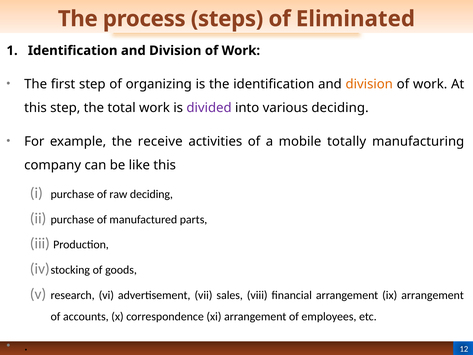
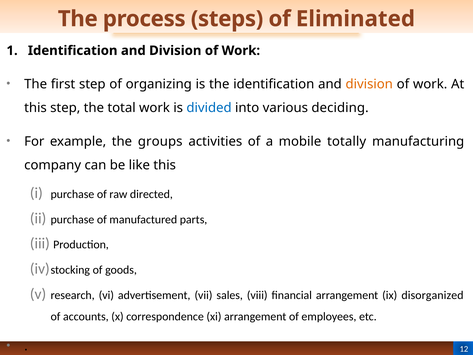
divided colour: purple -> blue
receive: receive -> groups
raw deciding: deciding -> directed
ix arrangement: arrangement -> disorganized
